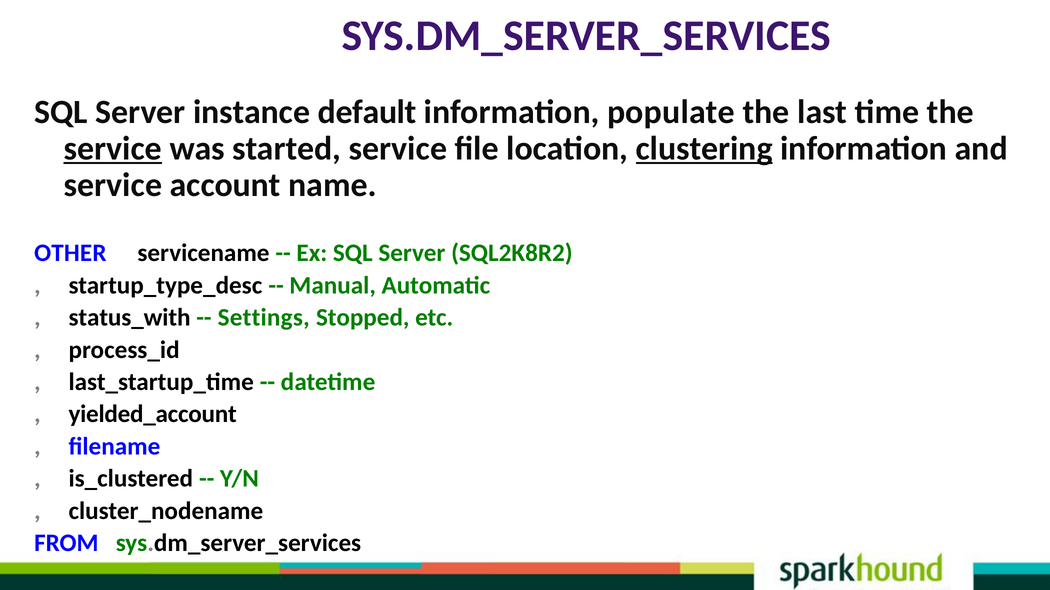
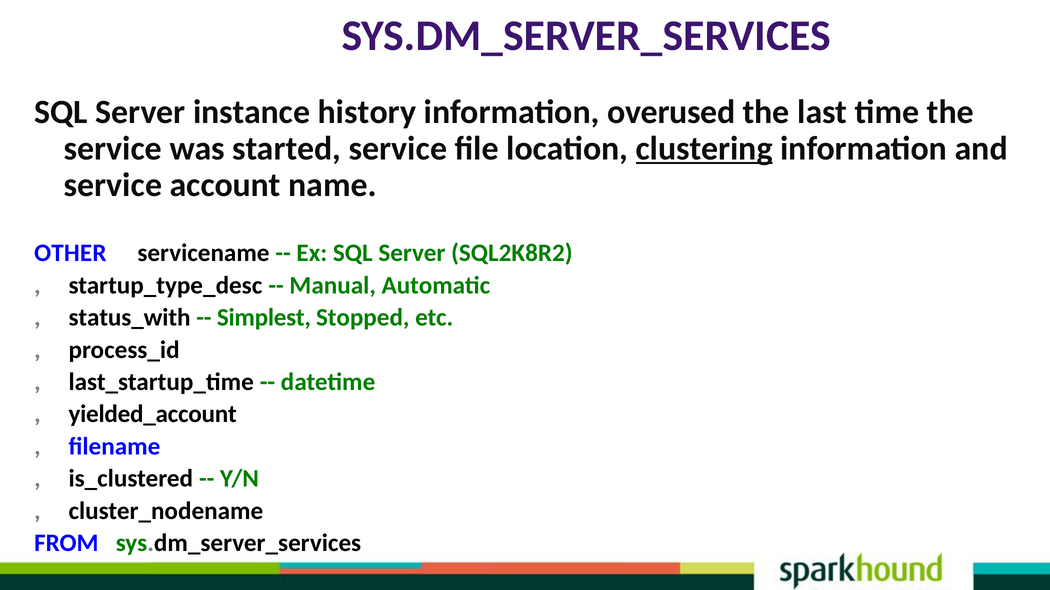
default: default -> history
populate: populate -> overused
service at (113, 149) underline: present -> none
Settings: Settings -> Simplest
